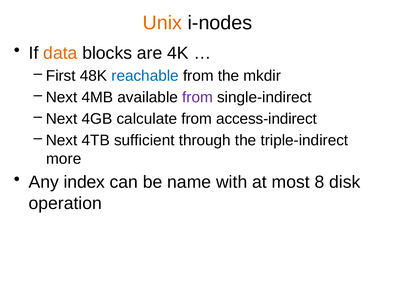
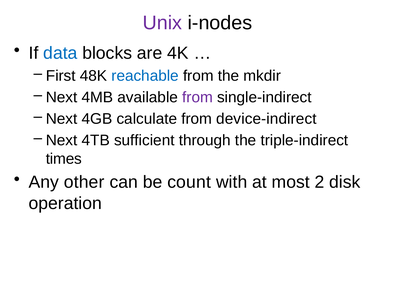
Unix colour: orange -> purple
data colour: orange -> blue
access-indirect: access-indirect -> device-indirect
more: more -> times
index: index -> other
name: name -> count
8: 8 -> 2
